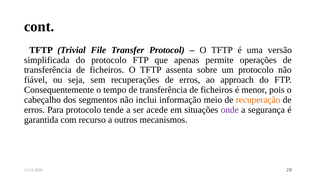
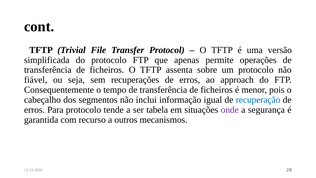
meio: meio -> igual
recuperação colour: orange -> blue
acede: acede -> tabela
